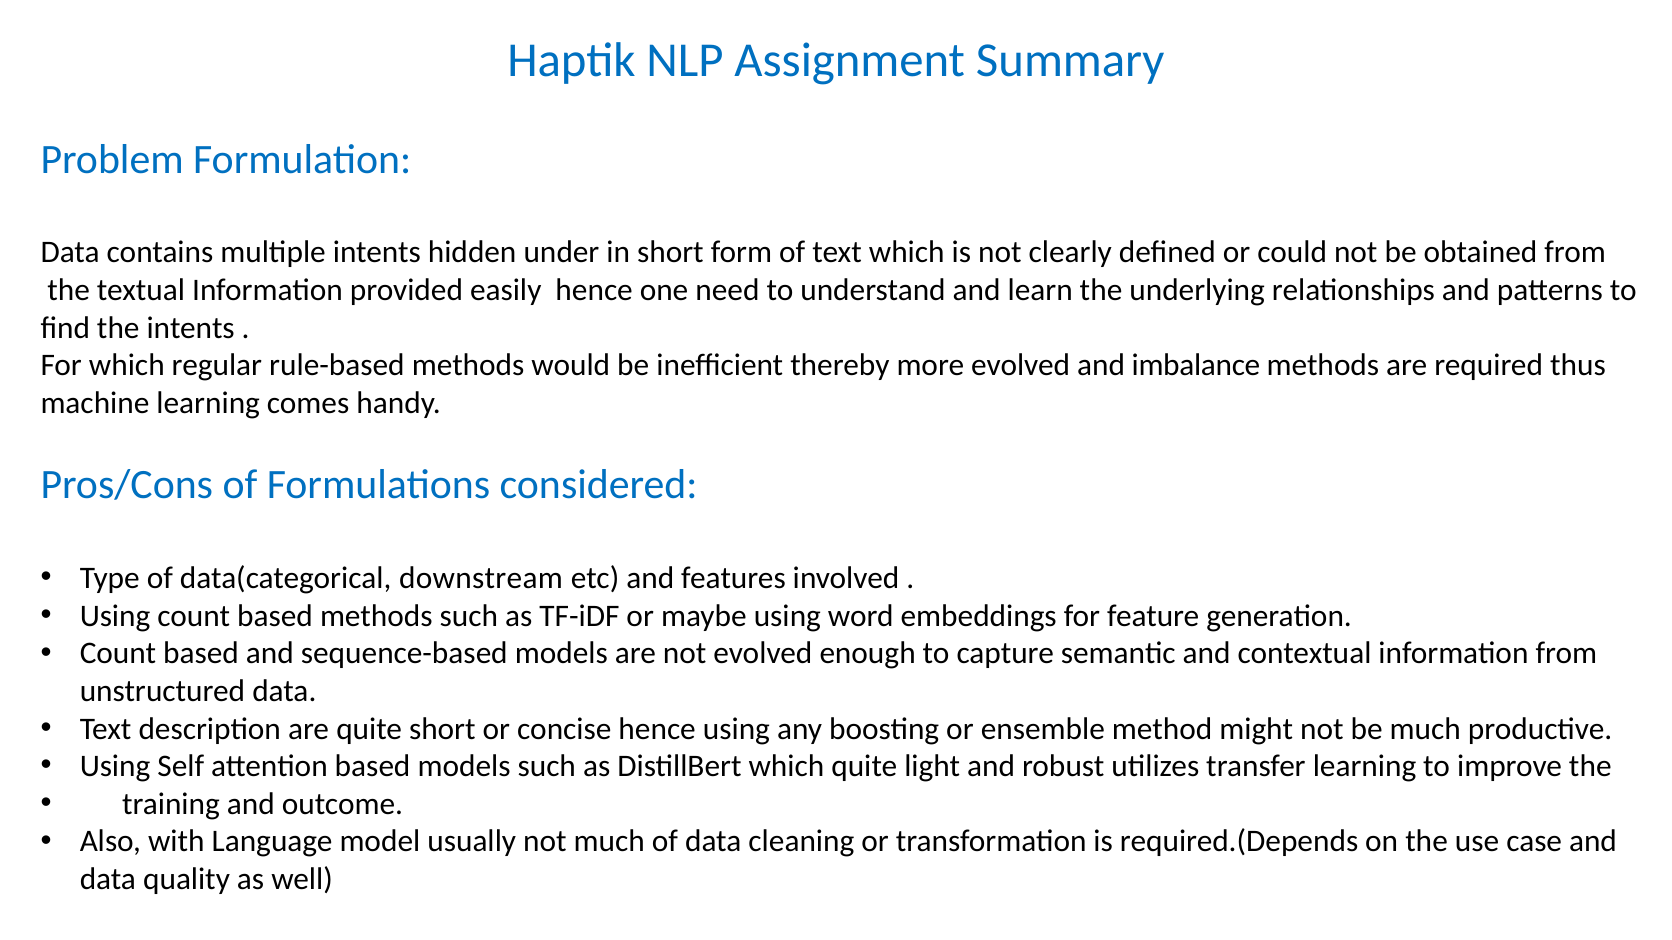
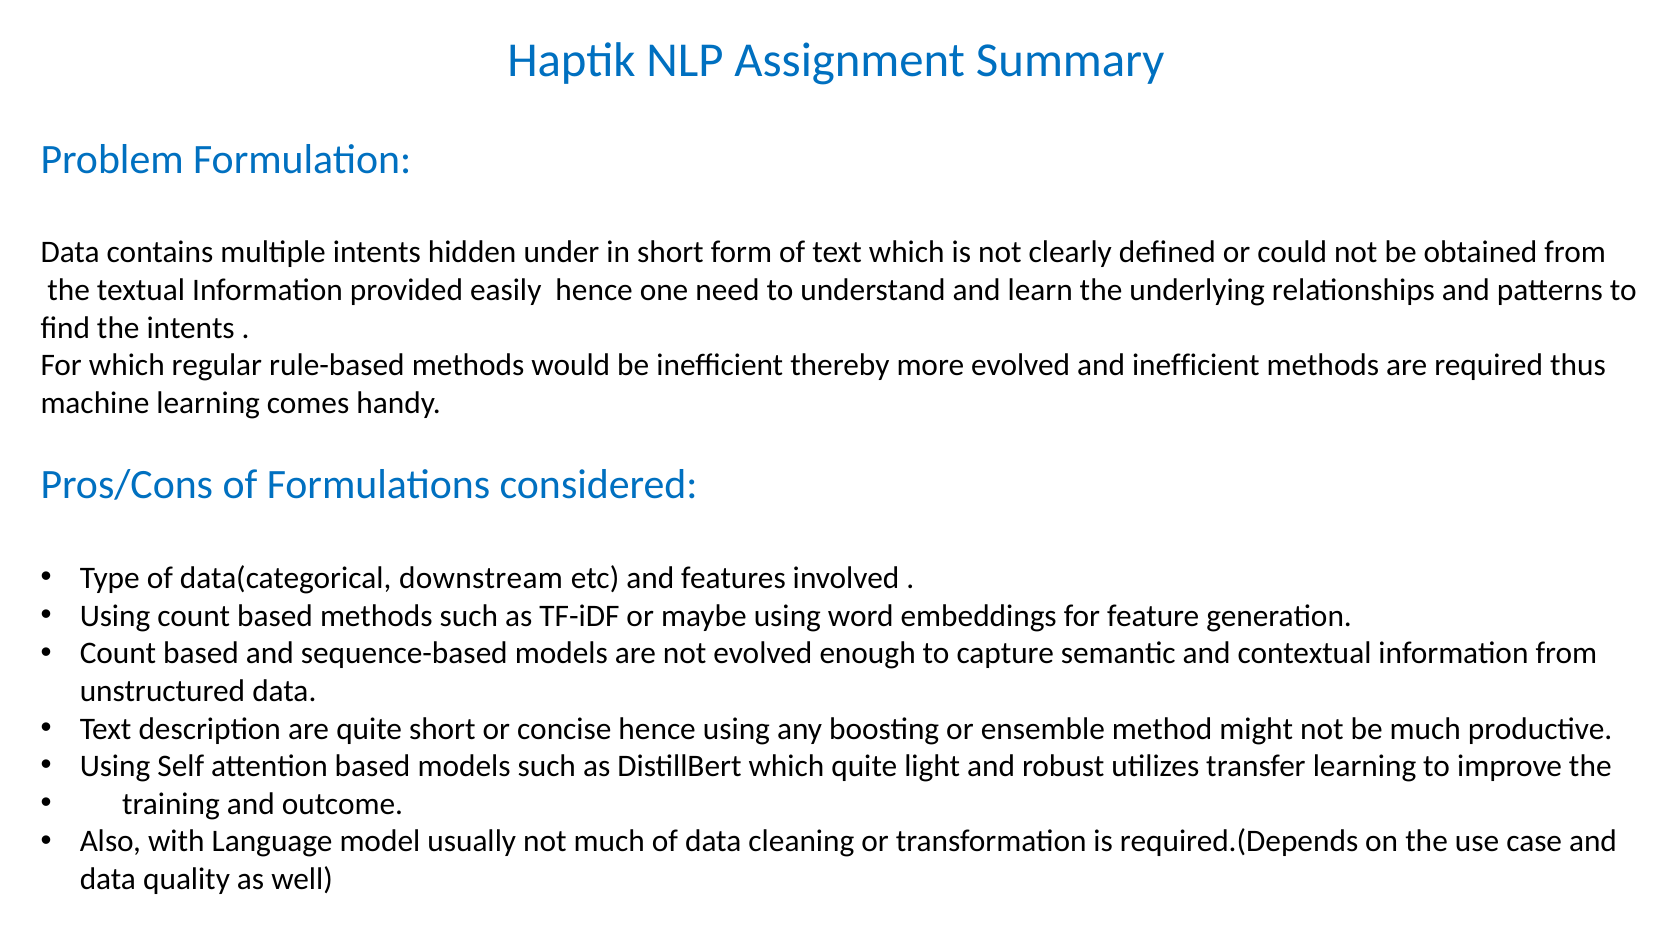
and imbalance: imbalance -> inefficient
